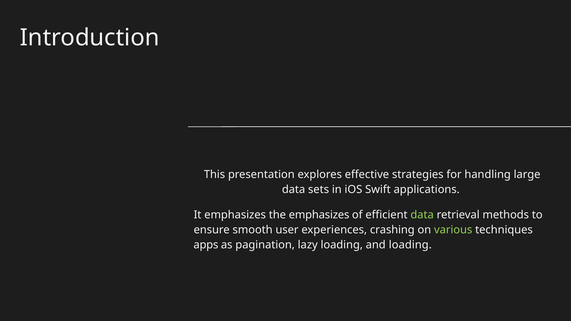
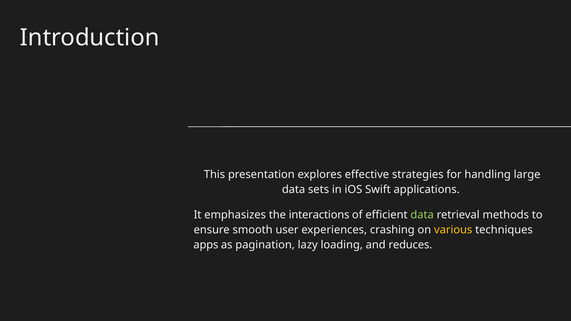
the emphasizes: emphasizes -> interactions
various colour: light green -> yellow
and loading: loading -> reduces
